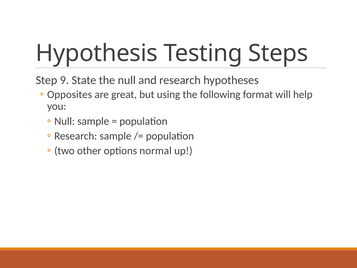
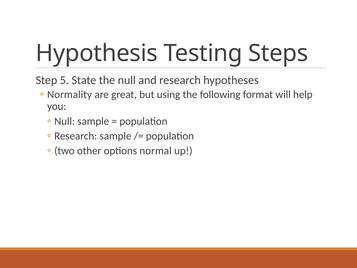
9: 9 -> 5
Opposites: Opposites -> Normality
